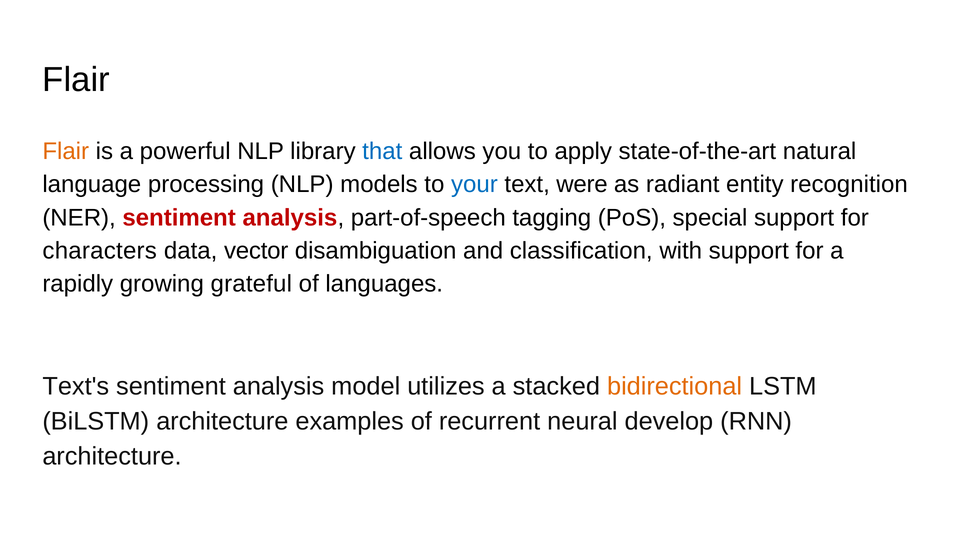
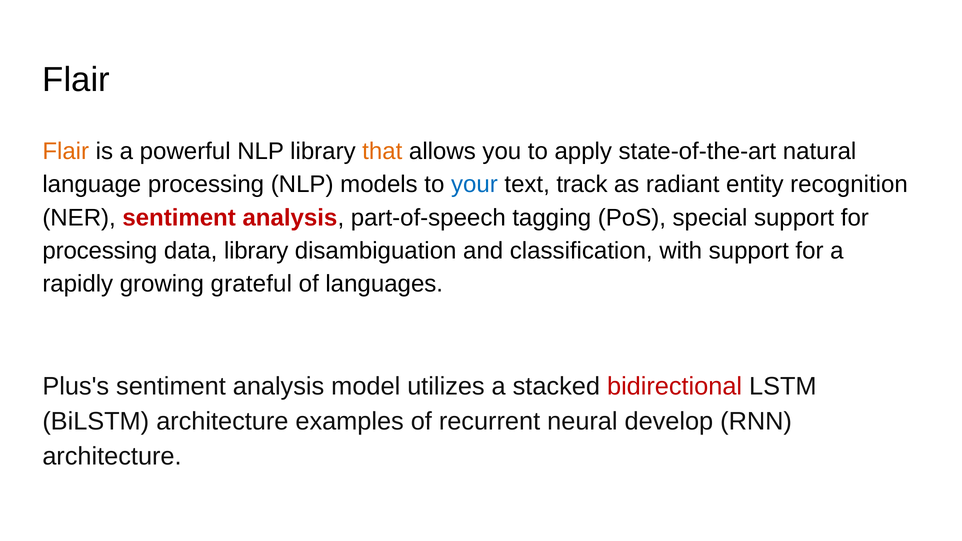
that colour: blue -> orange
were: were -> track
characters at (100, 251): characters -> processing
data vector: vector -> library
Text's: Text's -> Plus's
bidirectional colour: orange -> red
